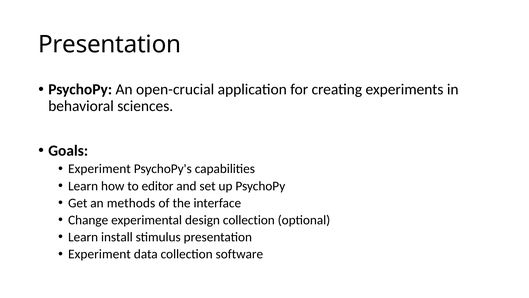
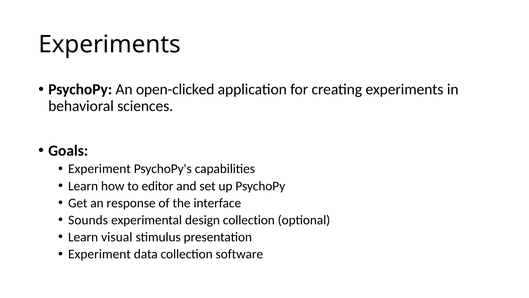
Presentation at (110, 44): Presentation -> Experiments
open-crucial: open-crucial -> open-clicked
methods: methods -> response
Change: Change -> Sounds
install: install -> visual
